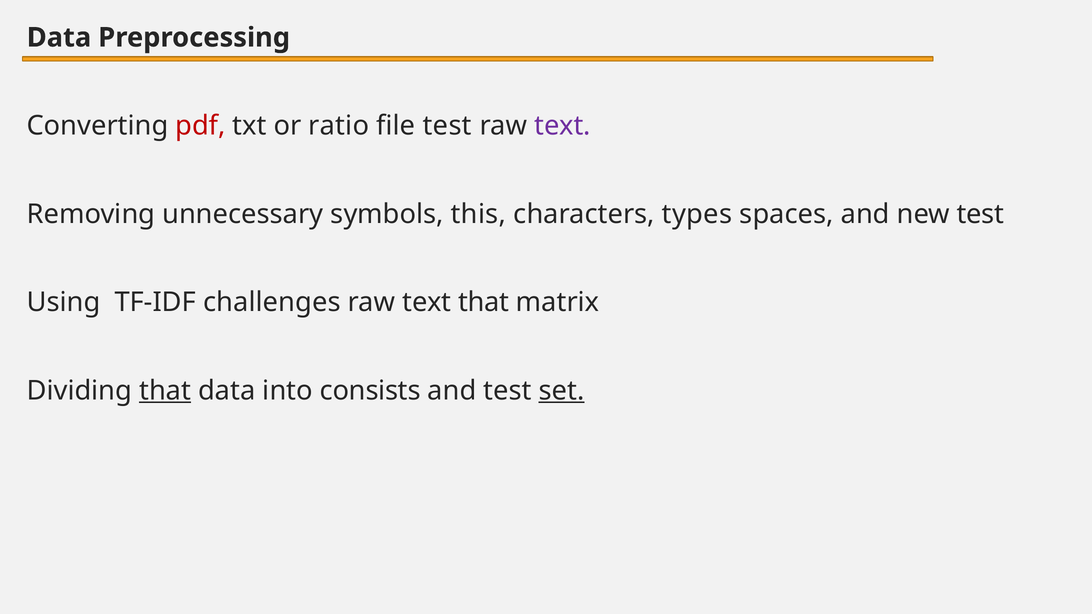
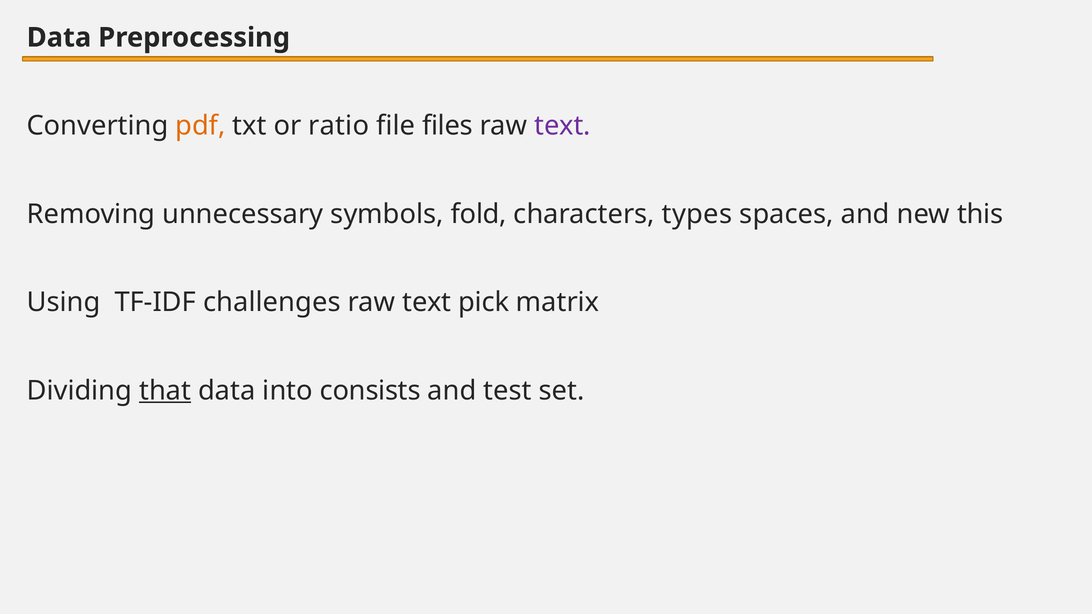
pdf colour: red -> orange
file test: test -> files
this: this -> fold
new test: test -> this
text that: that -> pick
set underline: present -> none
